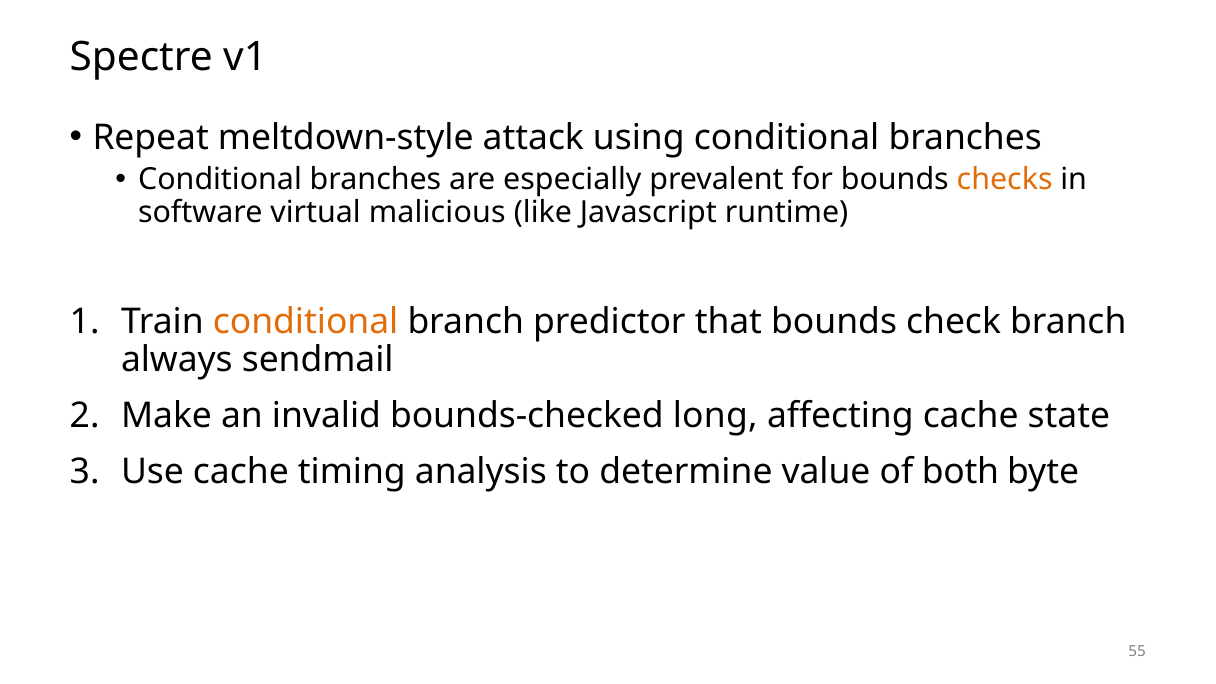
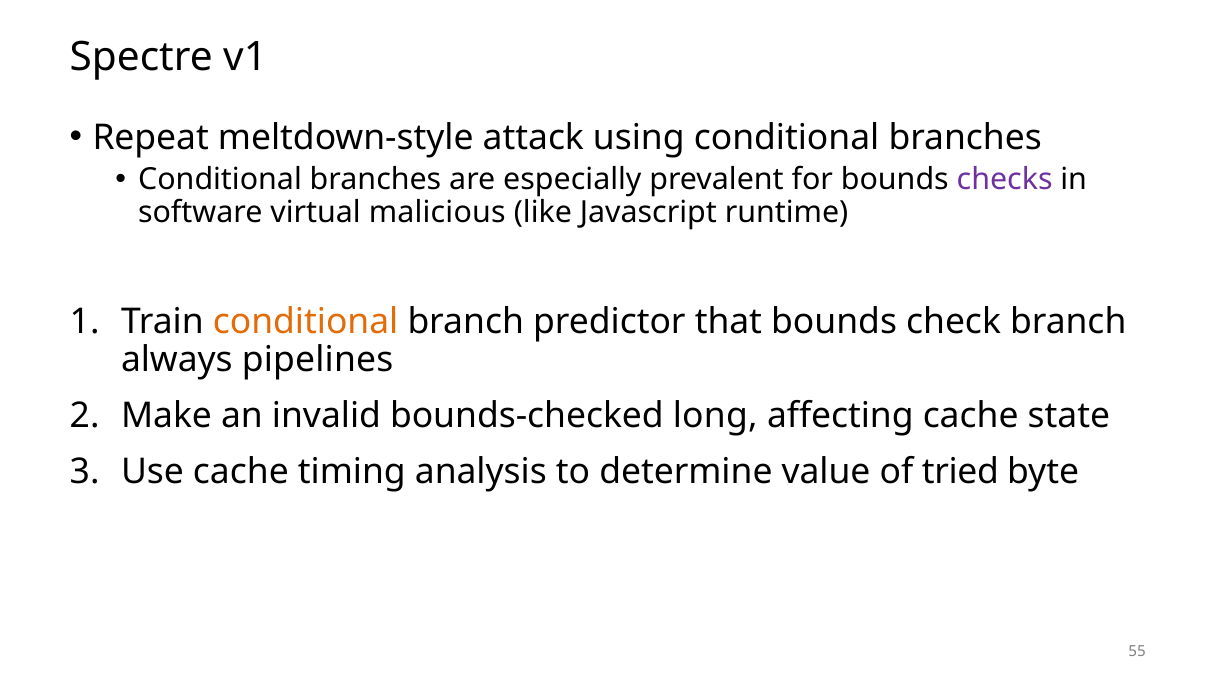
checks colour: orange -> purple
sendmail: sendmail -> pipelines
both: both -> tried
